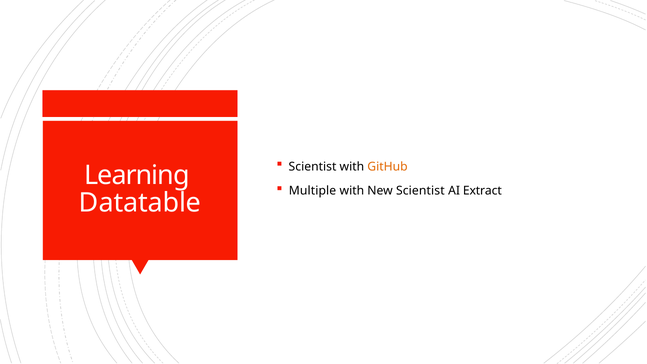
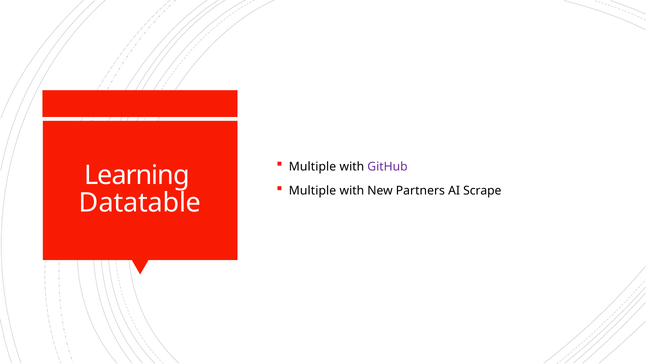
Scientist at (313, 167): Scientist -> Multiple
GitHub colour: orange -> purple
New Scientist: Scientist -> Partners
Extract: Extract -> Scrape
